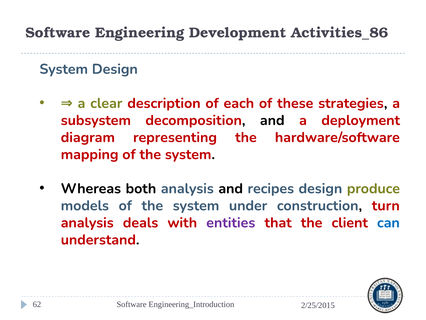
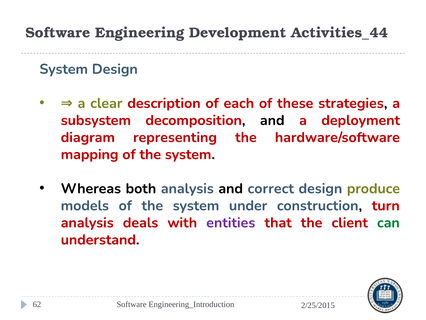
Activities_86: Activities_86 -> Activities_44
recipes: recipes -> correct
can colour: blue -> green
